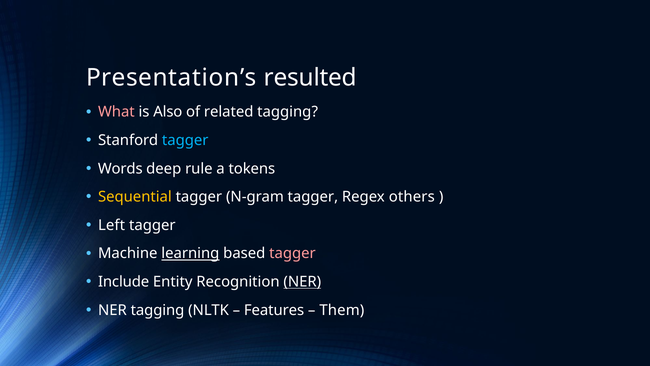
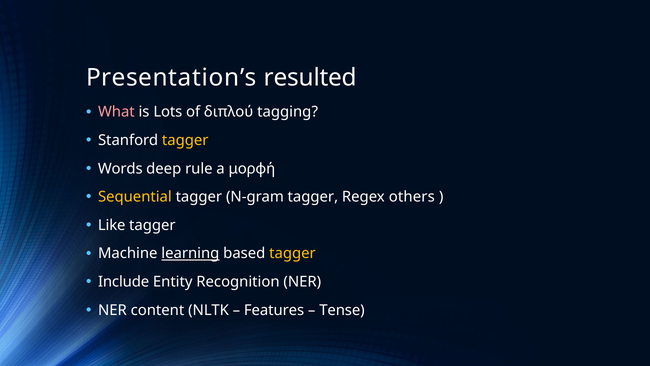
Also: Also -> Lots
related: related -> διπλού
tagger at (185, 140) colour: light blue -> yellow
tokens: tokens -> μορφή
Left: Left -> Like
tagger at (293, 253) colour: pink -> yellow
NER at (302, 282) underline: present -> none
NER tagging: tagging -> content
Them: Them -> Tense
